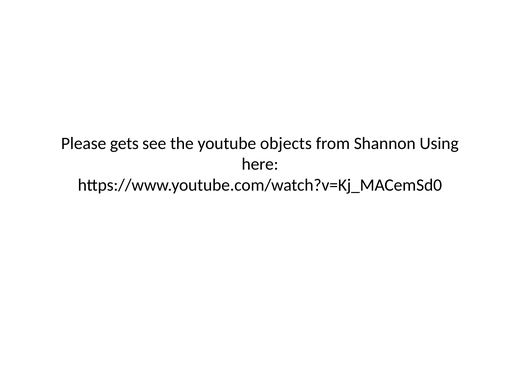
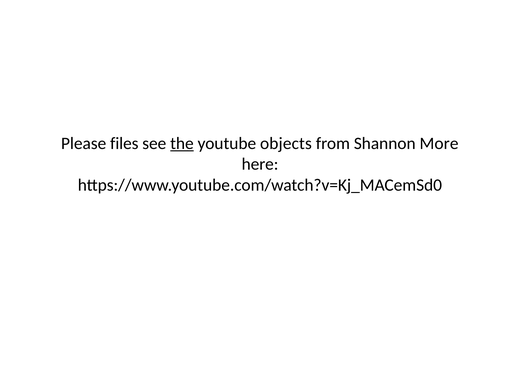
gets: gets -> files
the underline: none -> present
Using: Using -> More
